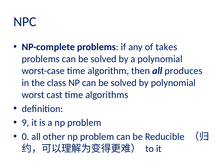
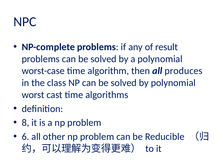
takes: takes -> result
9: 9 -> 8
0: 0 -> 6
